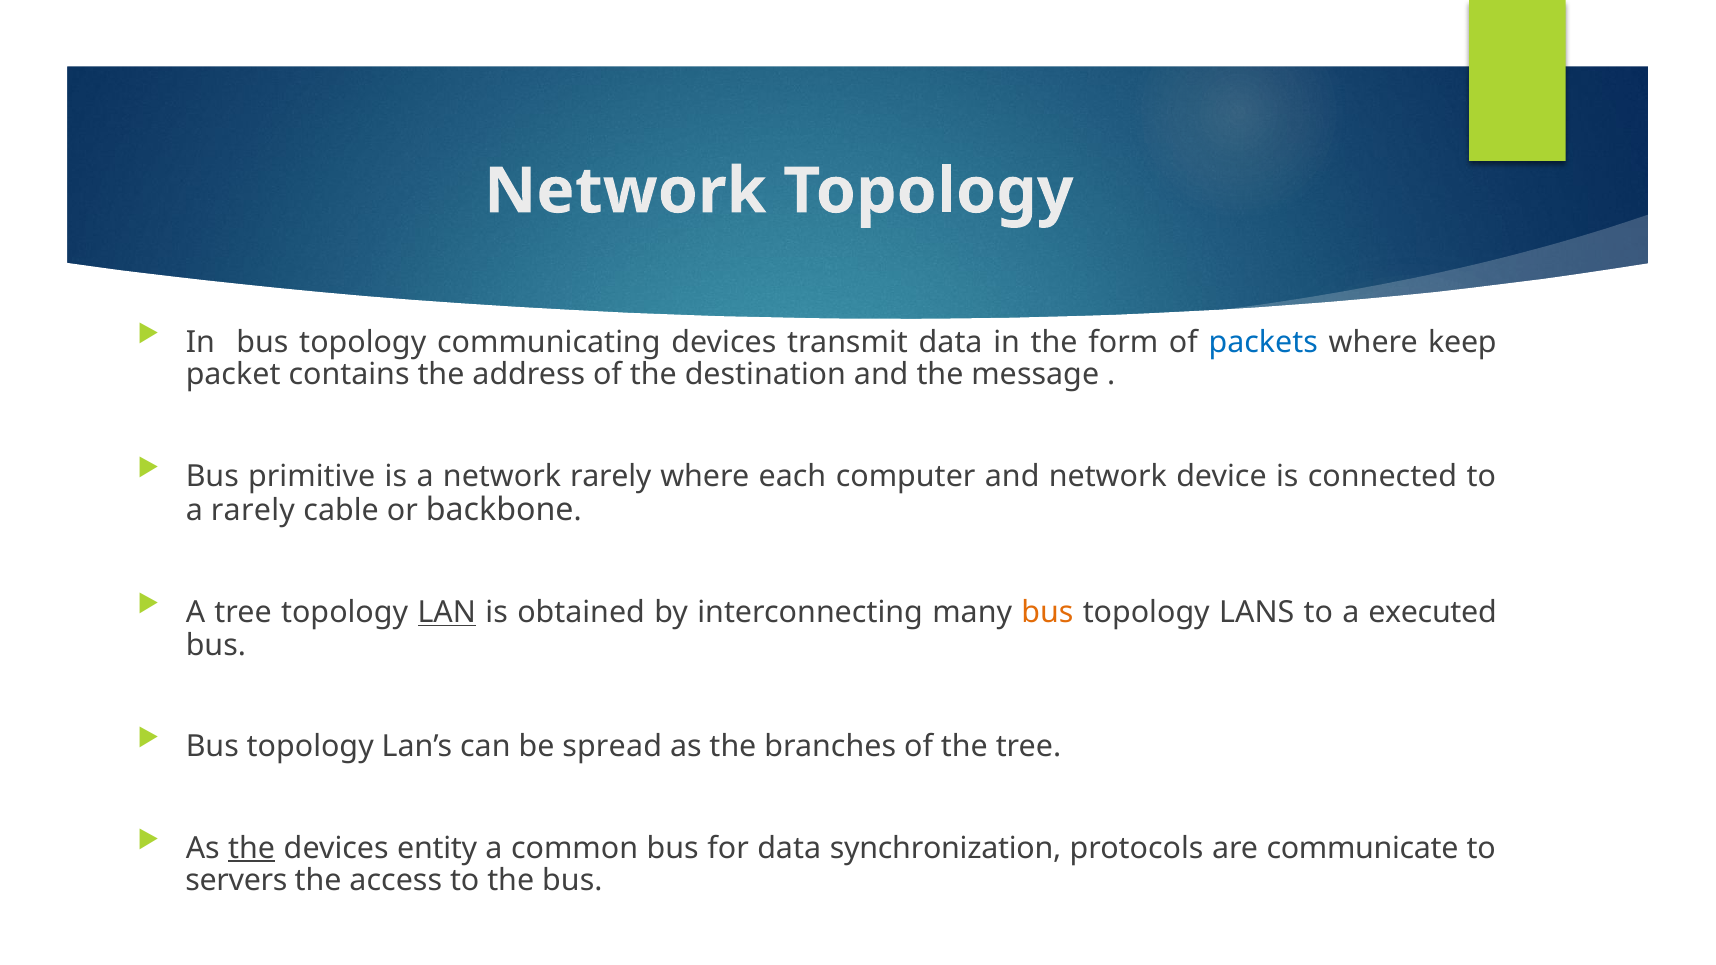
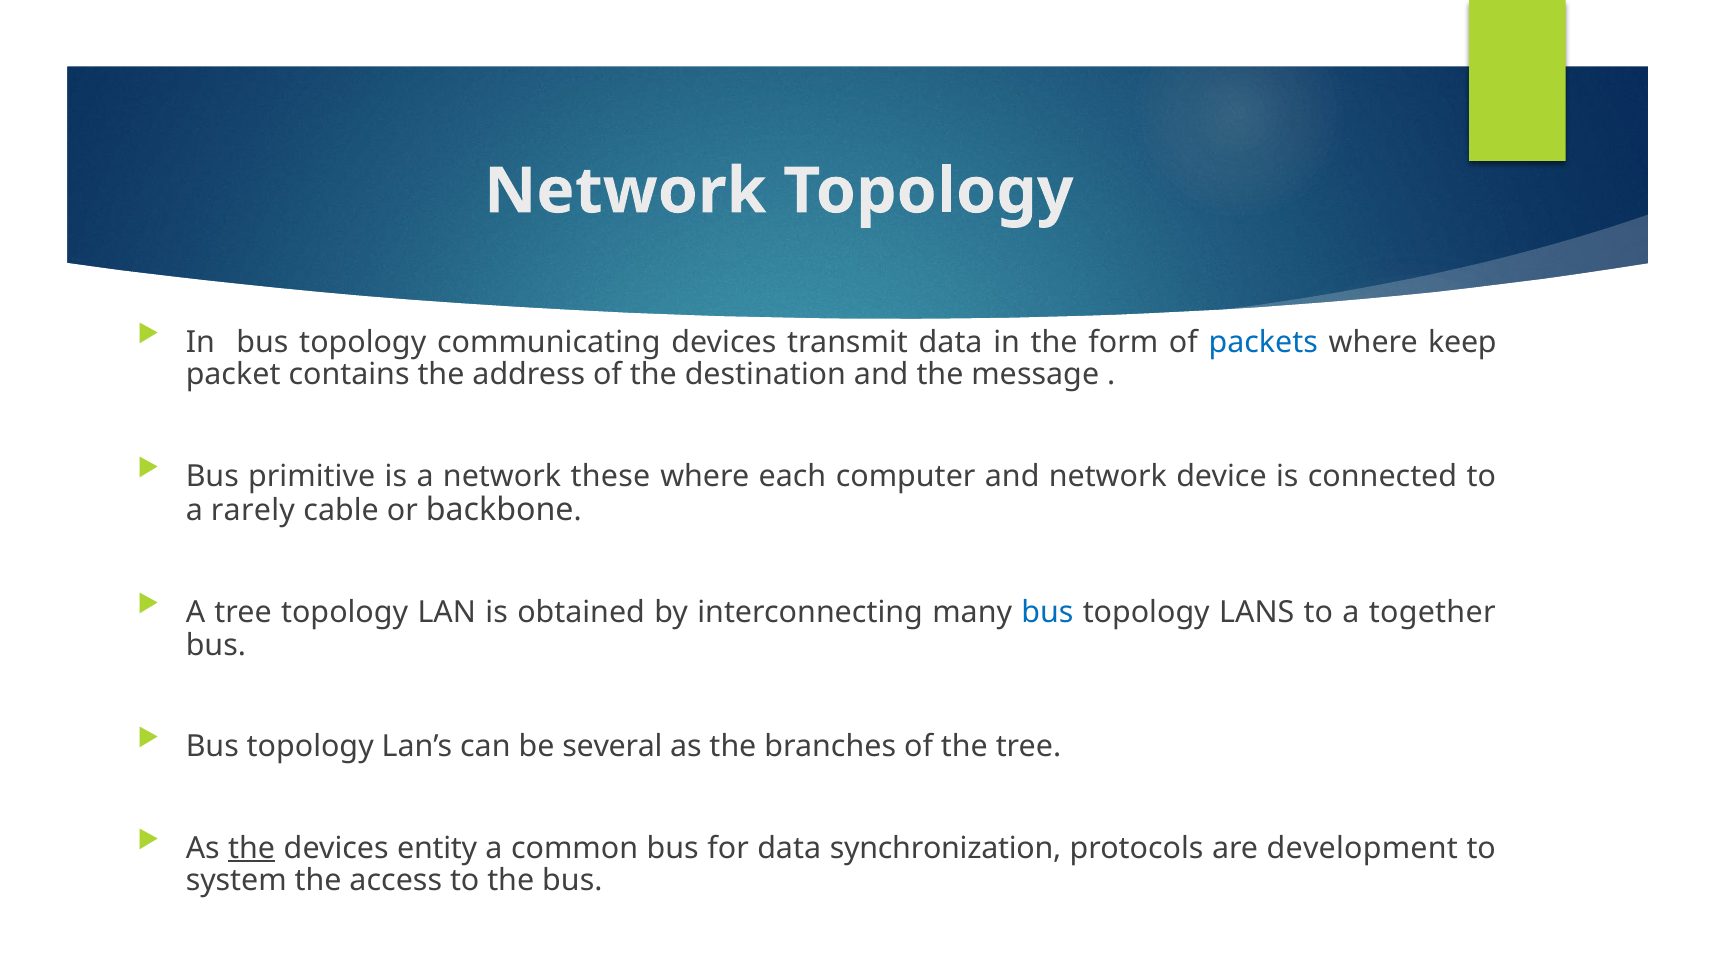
network rarely: rarely -> these
LAN underline: present -> none
bus at (1047, 613) colour: orange -> blue
executed: executed -> together
spread: spread -> several
communicate: communicate -> development
servers: servers -> system
